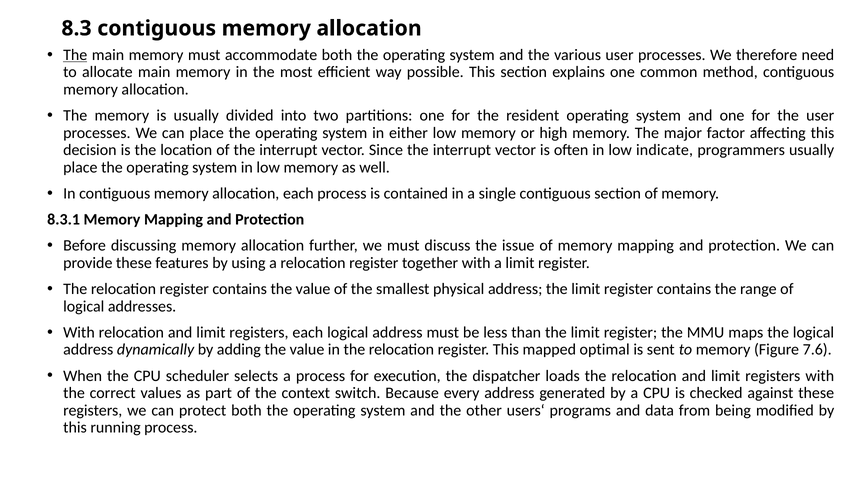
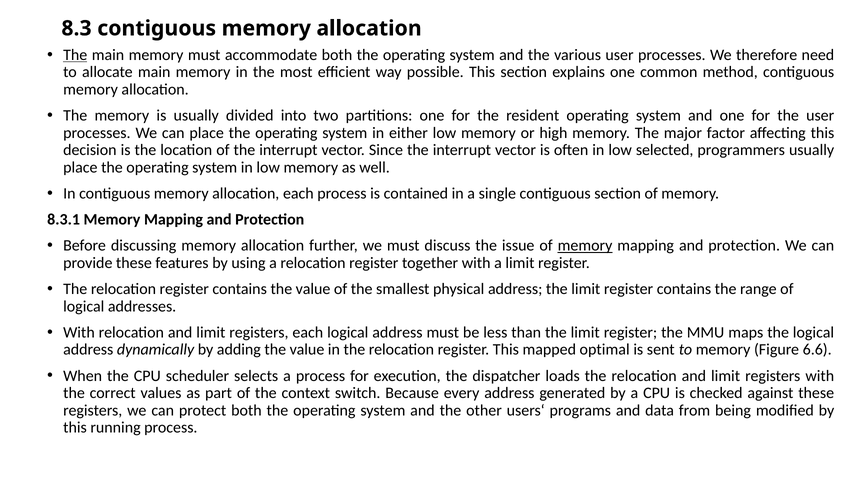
indicate: indicate -> selected
memory at (585, 246) underline: none -> present
7.6: 7.6 -> 6.6
